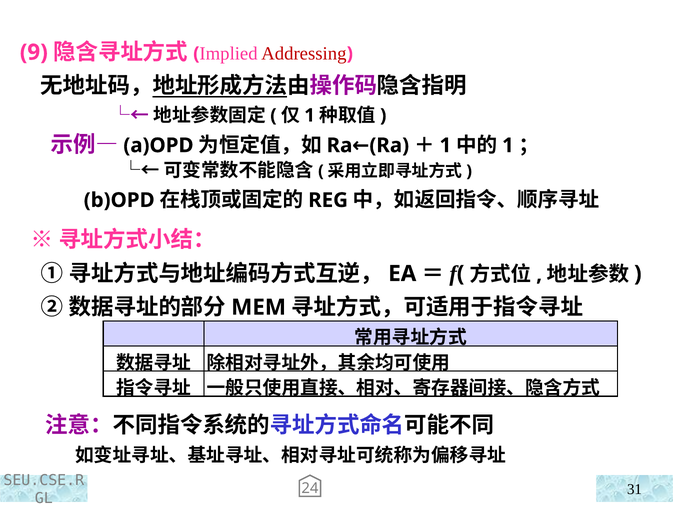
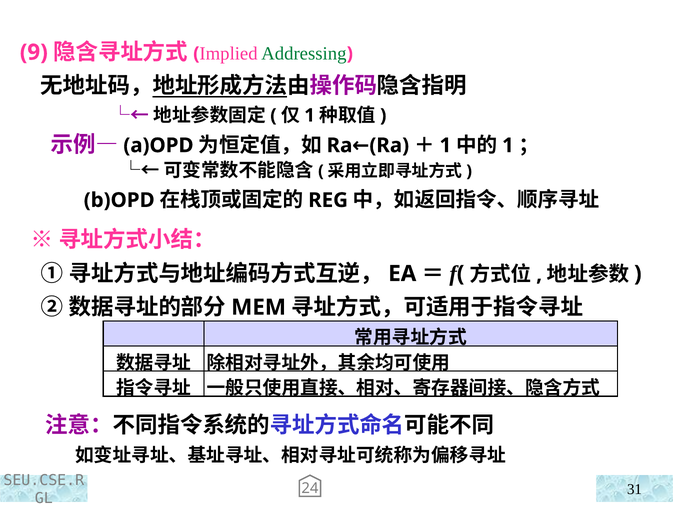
Addressing colour: red -> green
